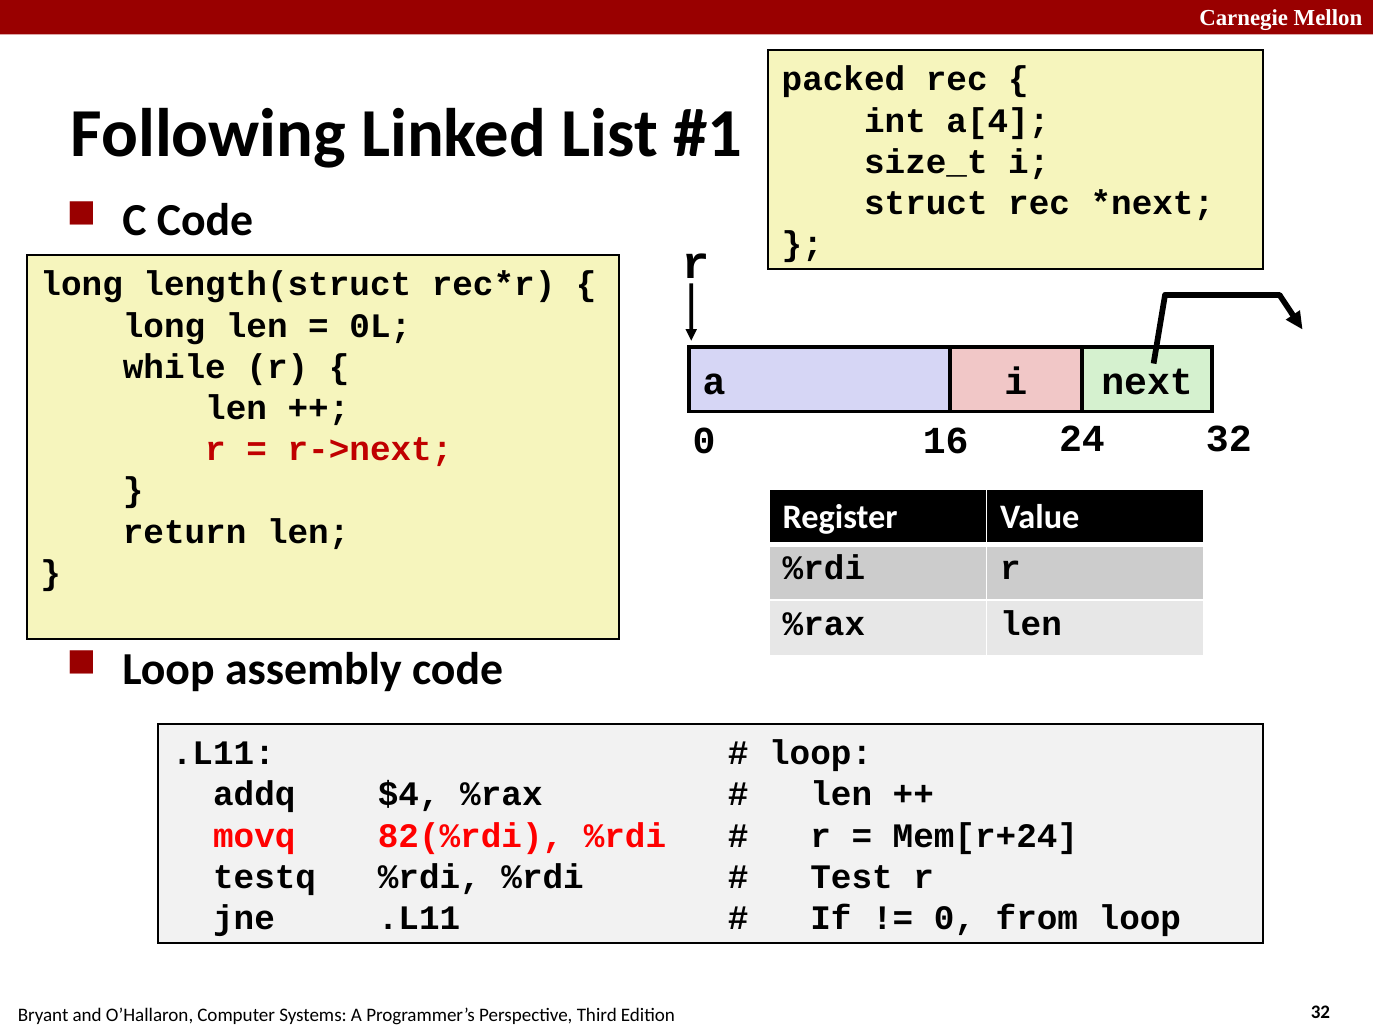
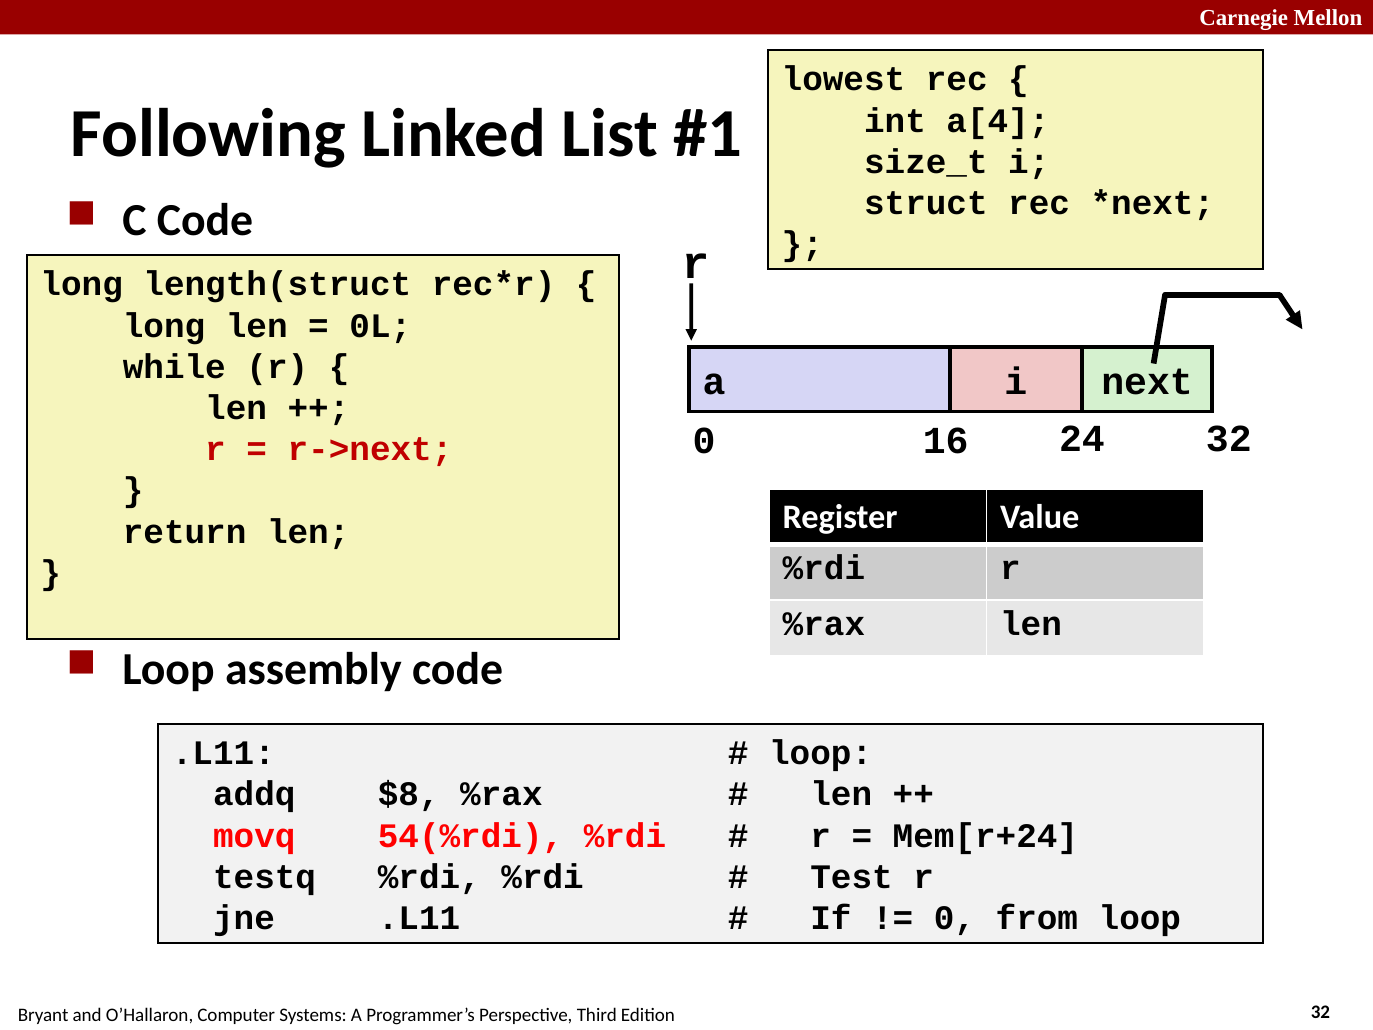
packed: packed -> lowest
$4: $4 -> $8
82(%rdi: 82(%rdi -> 54(%rdi
